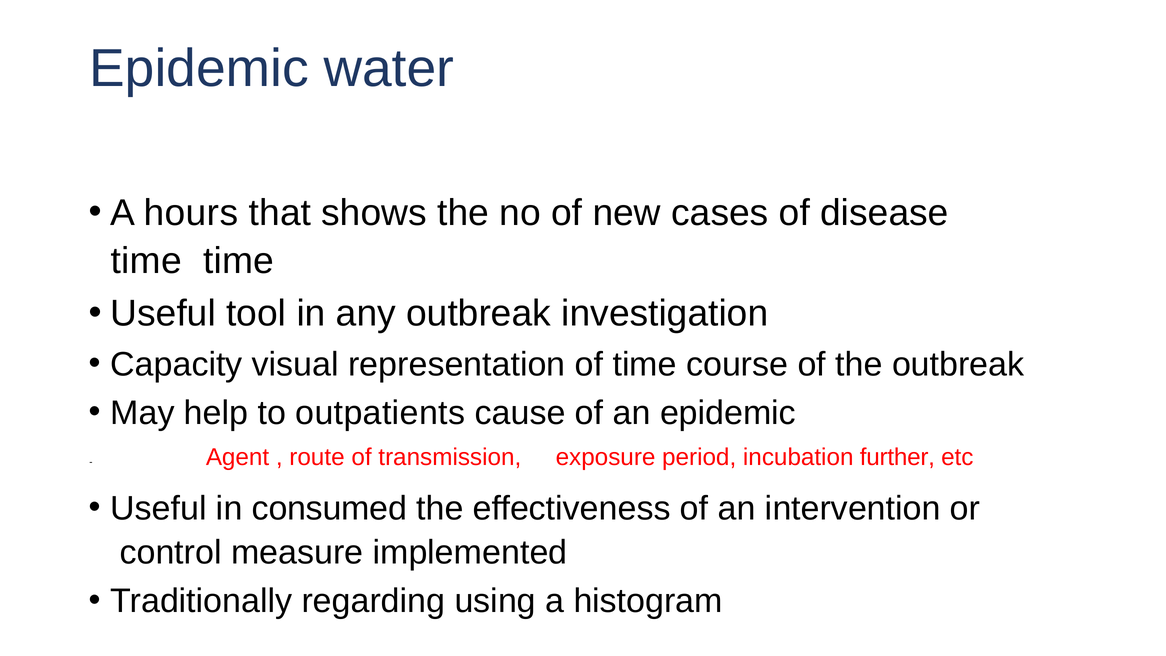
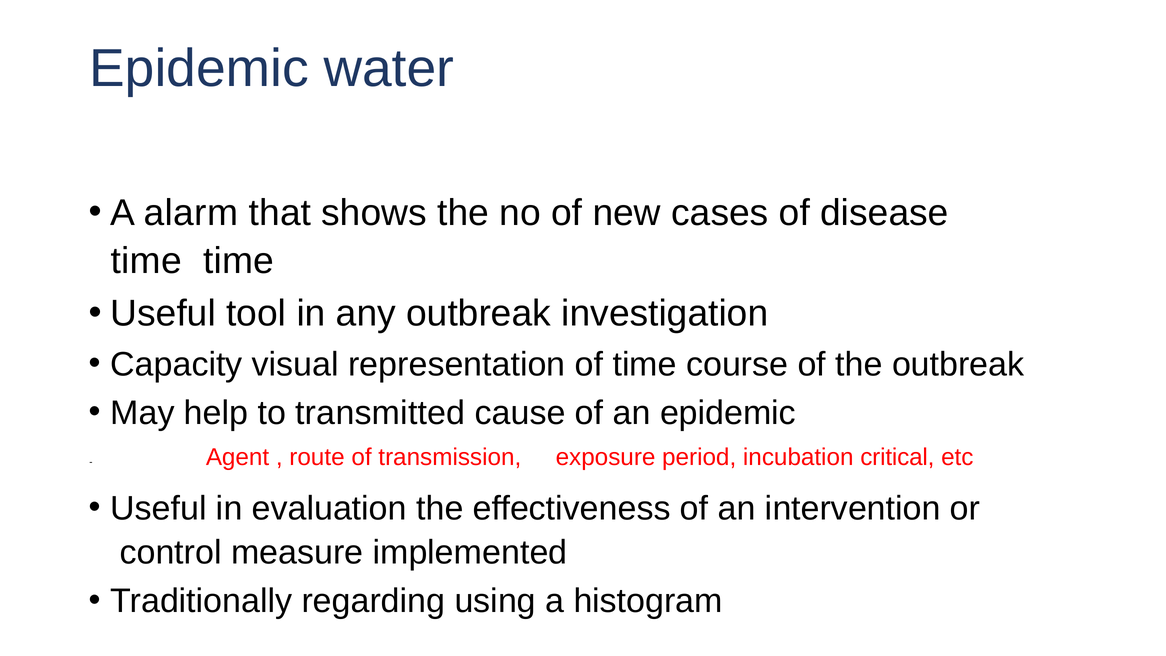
hours: hours -> alarm
outpatients: outpatients -> transmitted
further: further -> critical
consumed: consumed -> evaluation
